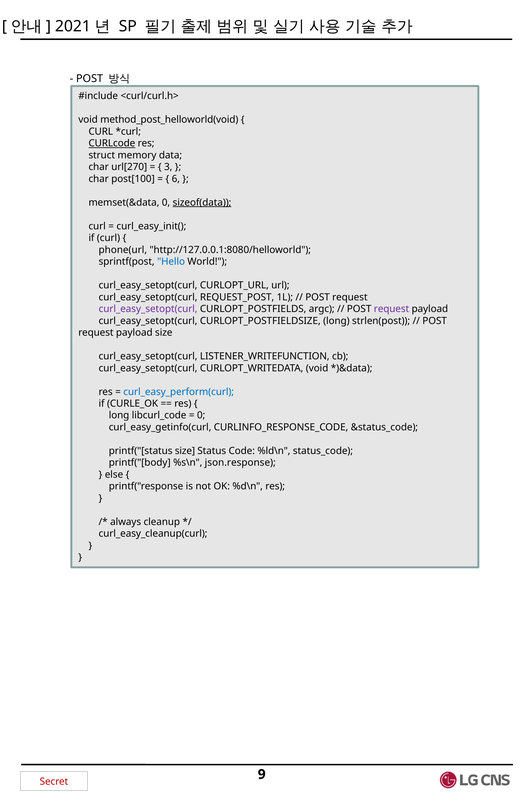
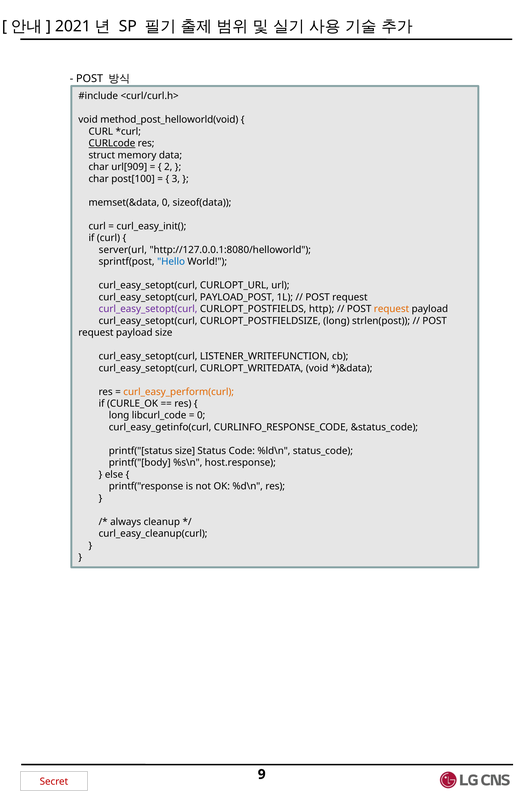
url[270: url[270 -> url[909
3: 3 -> 2
6: 6 -> 3
sizeof(data underline: present -> none
phone(url: phone(url -> server(url
REQUEST_POST: REQUEST_POST -> PAYLOAD_POST
argc: argc -> http
request at (391, 309) colour: purple -> orange
curl_easy_perform(curl colour: blue -> orange
json.response: json.response -> host.response
